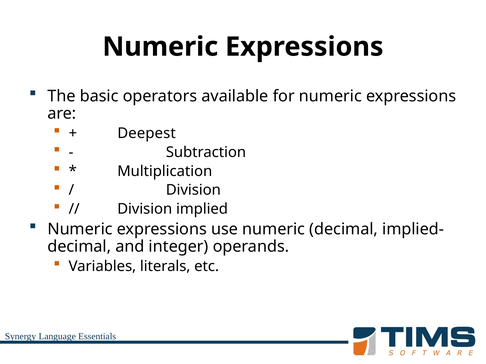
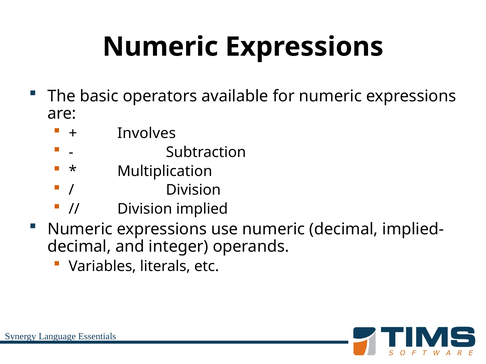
Deepest: Deepest -> Involves
